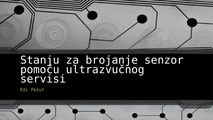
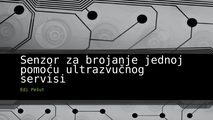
Stanju: Stanju -> Senzor
senzor: senzor -> jednoj
